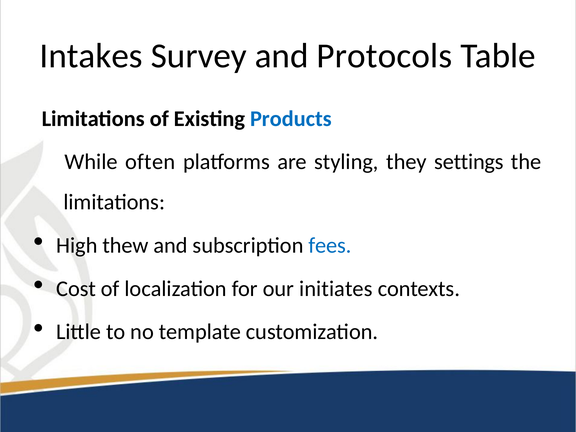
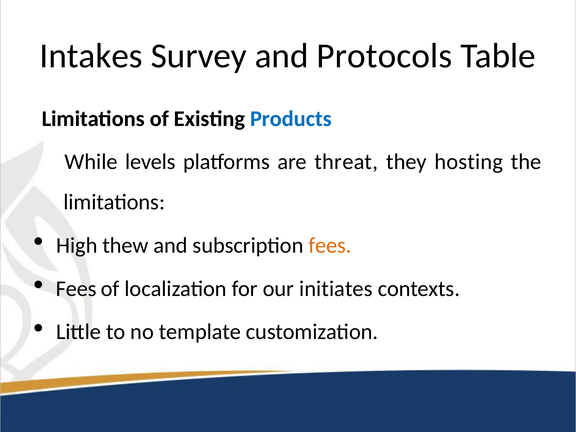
often: often -> levels
styling: styling -> threat
settings: settings -> hosting
fees at (330, 245) colour: blue -> orange
Cost at (76, 289): Cost -> Fees
